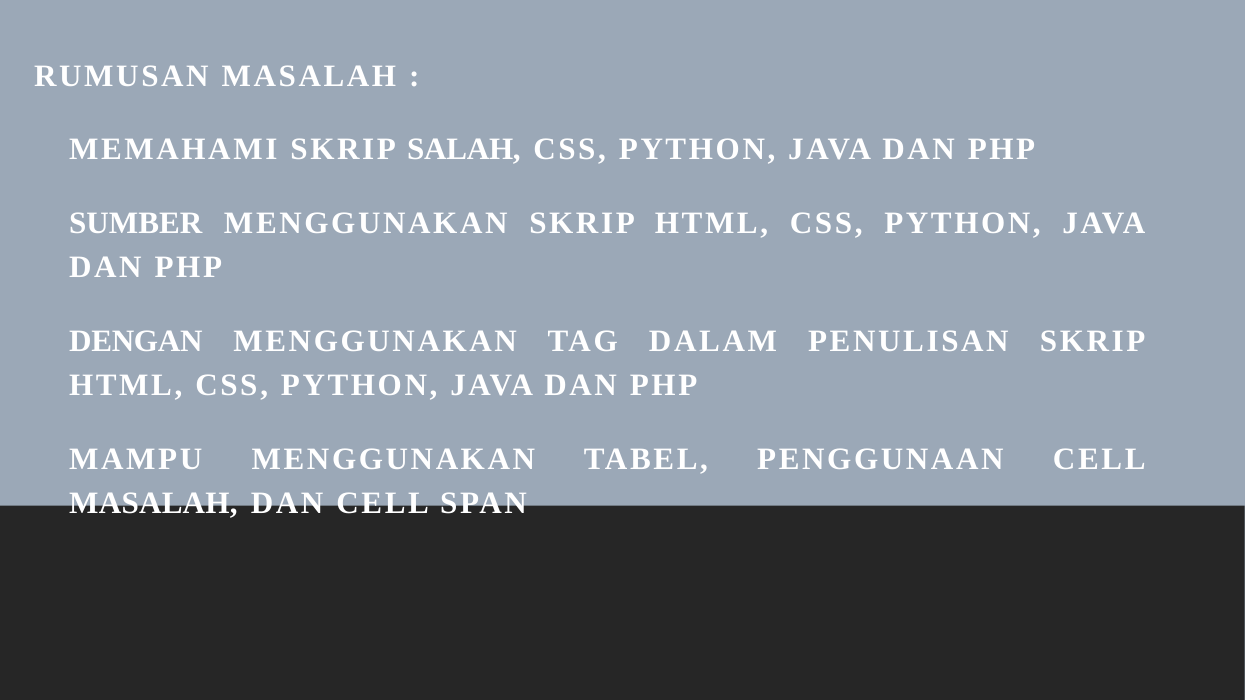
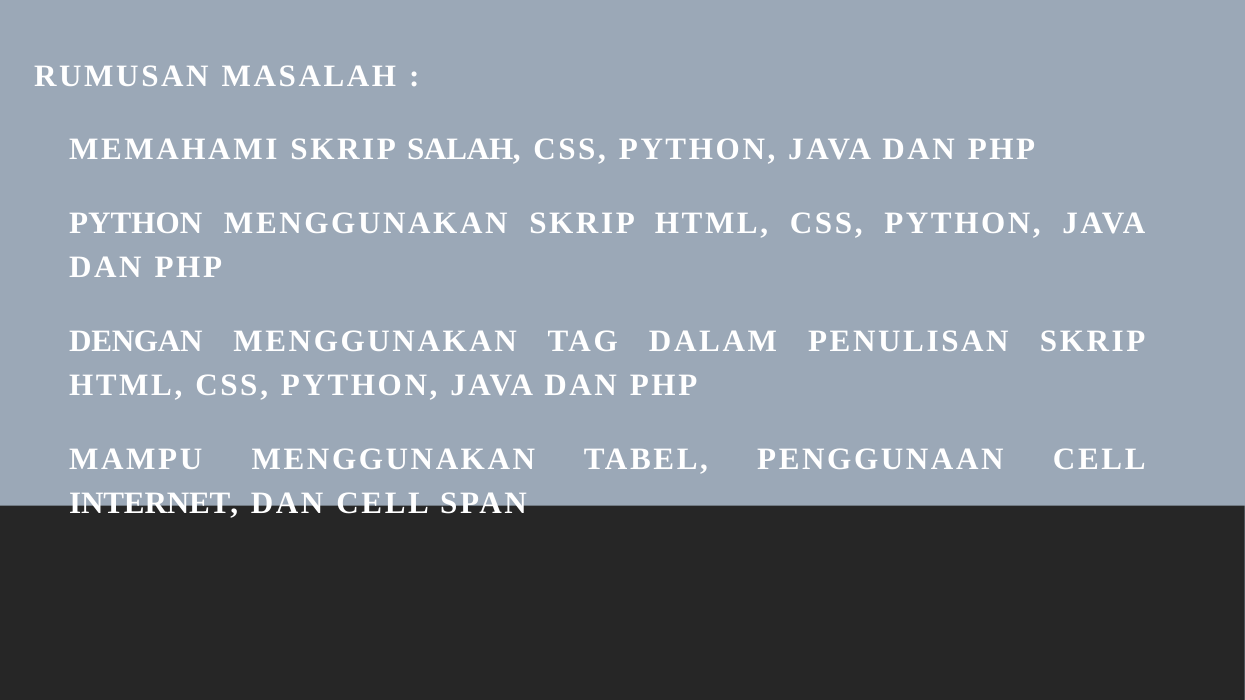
SUMBER at (136, 223): SUMBER -> PYTHON
MASALAH at (153, 504): MASALAH -> INTERNET
